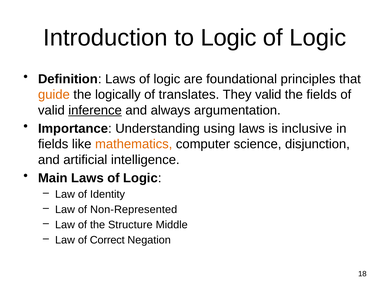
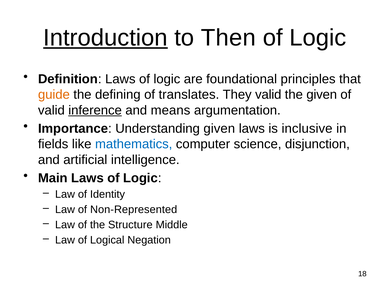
Introduction underline: none -> present
to Logic: Logic -> Then
logically: logically -> defining
the fields: fields -> given
always: always -> means
Understanding using: using -> given
mathematics colour: orange -> blue
Correct: Correct -> Logical
